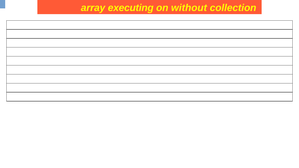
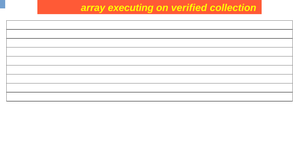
without: without -> verified
